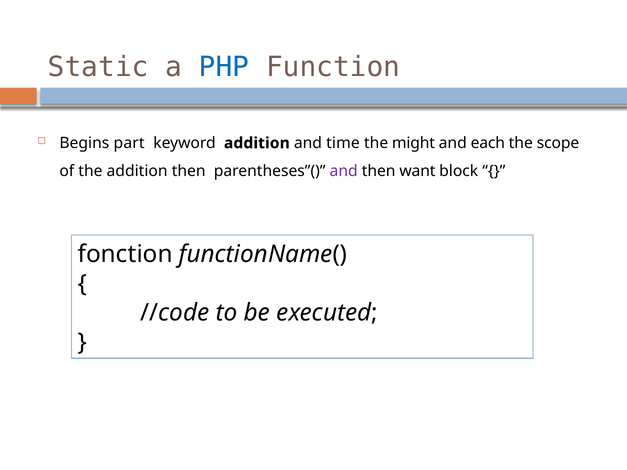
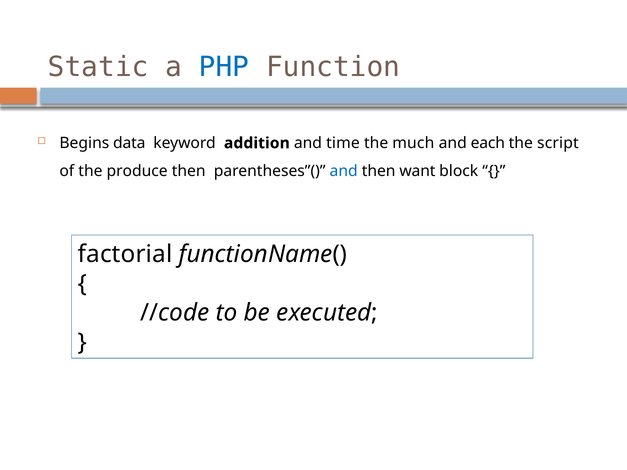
part: part -> data
might: might -> much
scope: scope -> script
the addition: addition -> produce
and at (344, 171) colour: purple -> blue
fonction: fonction -> factorial
